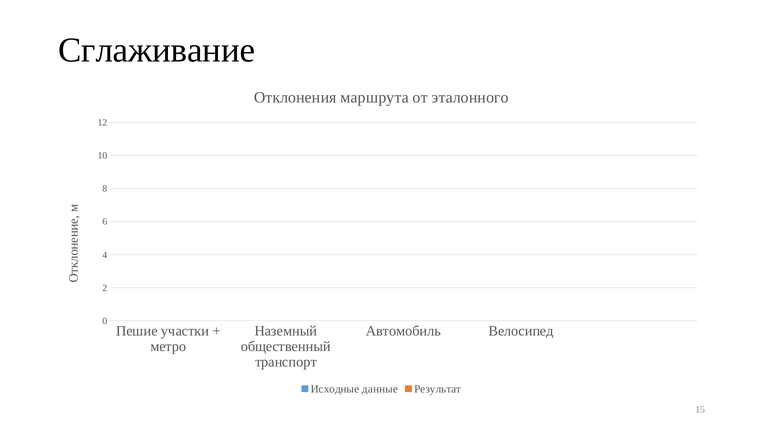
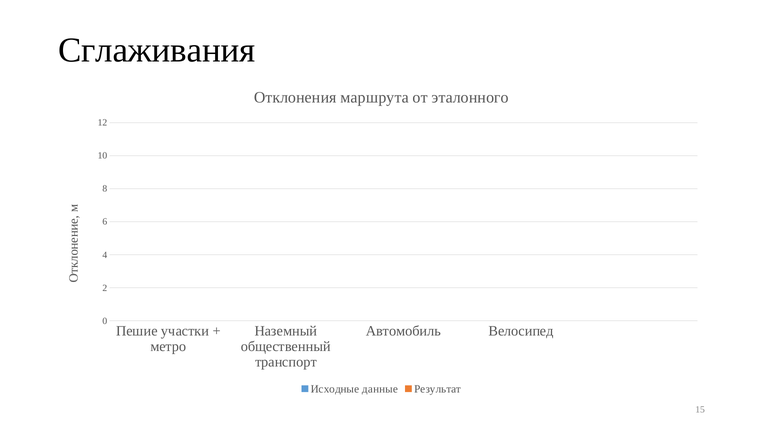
Сглаживание: Сглаживание -> Сглаживания
